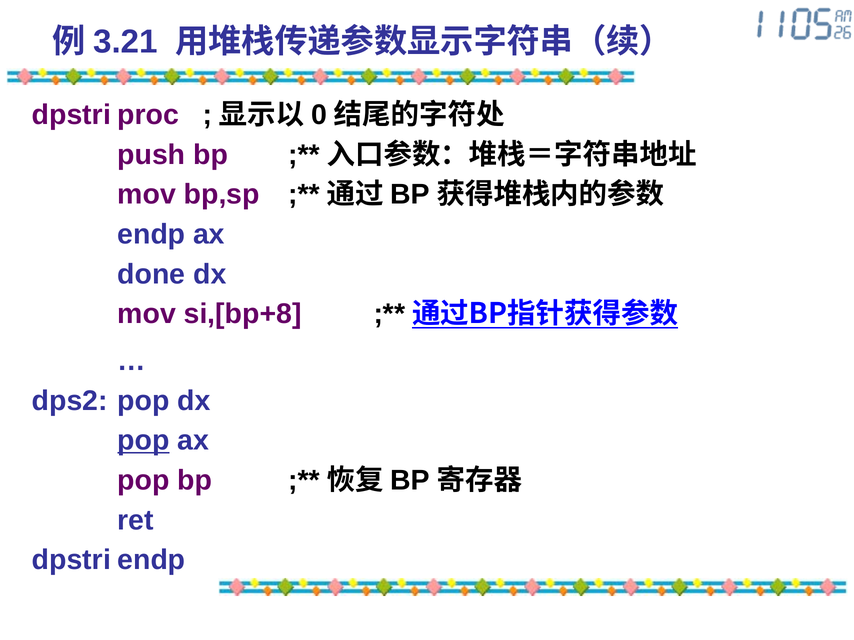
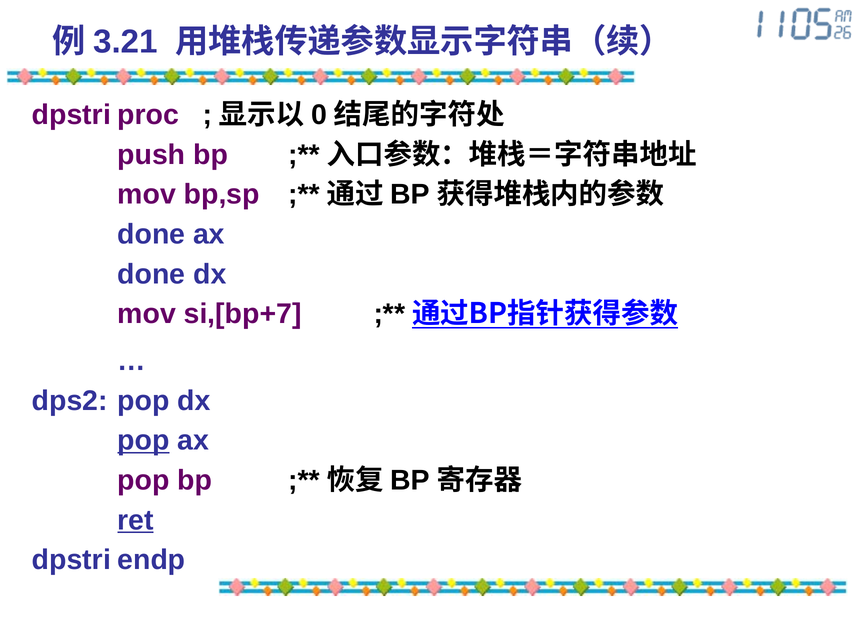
endp at (151, 234): endp -> done
si,[bp+8: si,[bp+8 -> si,[bp+7
ret underline: none -> present
